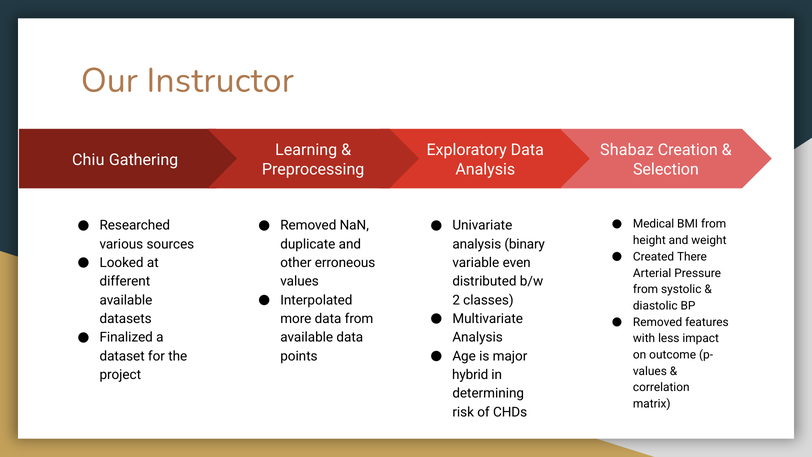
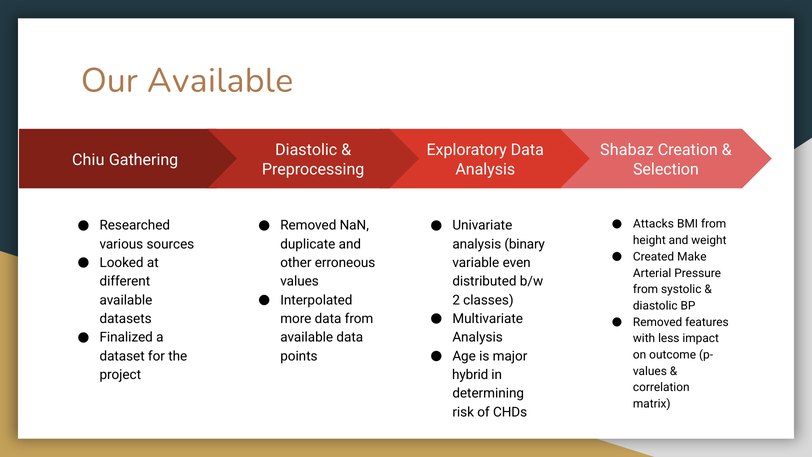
Our Instructor: Instructor -> Available
Learning at (306, 150): Learning -> Diastolic
Medical: Medical -> Attacks
There: There -> Make
